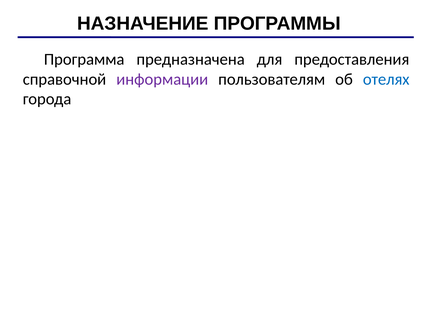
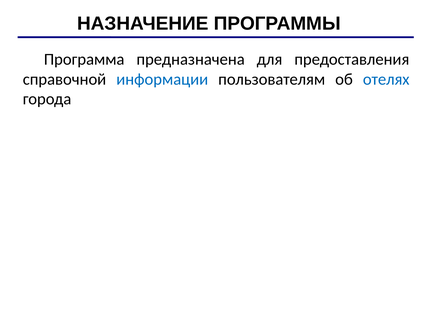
информации colour: purple -> blue
